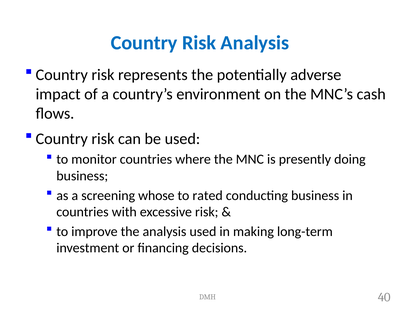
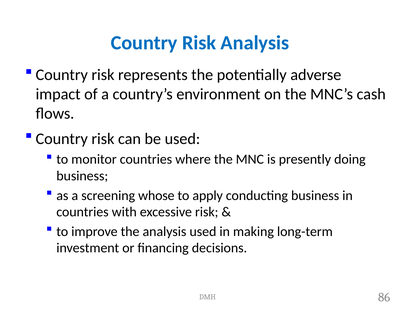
rated: rated -> apply
40: 40 -> 86
